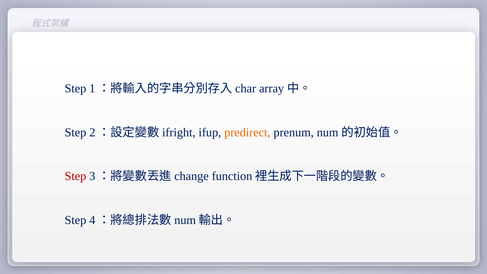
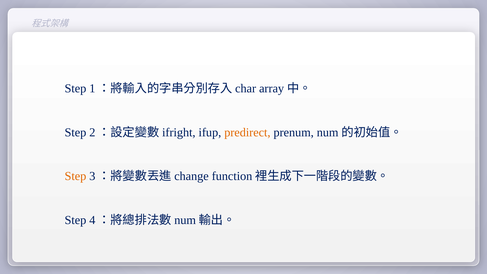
Step at (75, 176) colour: red -> orange
